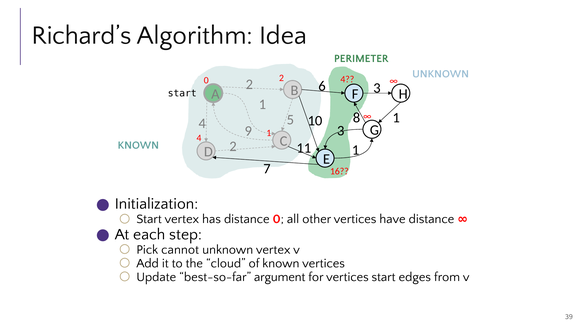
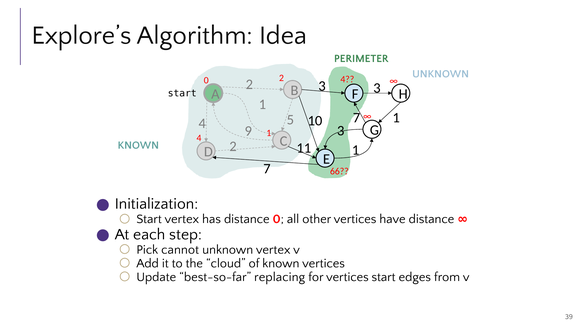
Richard’s: Richard’s -> Explore’s
2 6: 6 -> 3
10 8: 8 -> 7
16: 16 -> 66
argument: argument -> replacing
